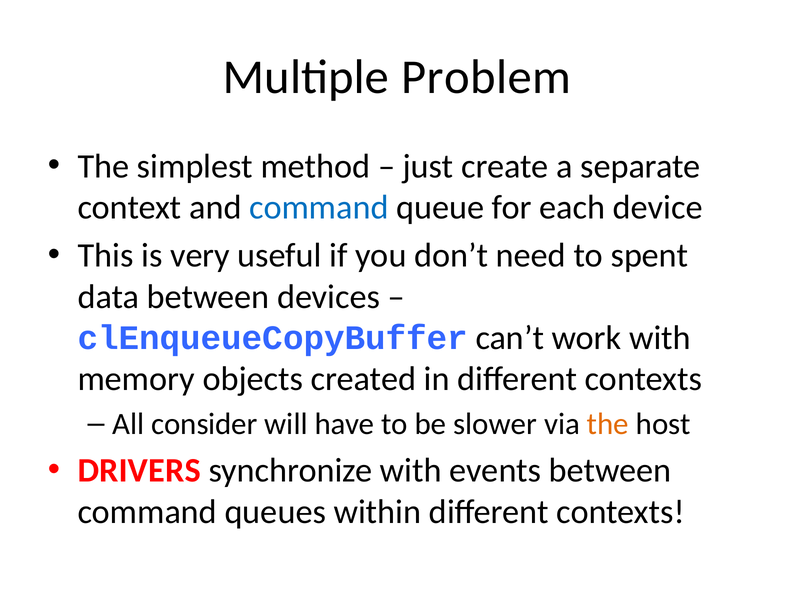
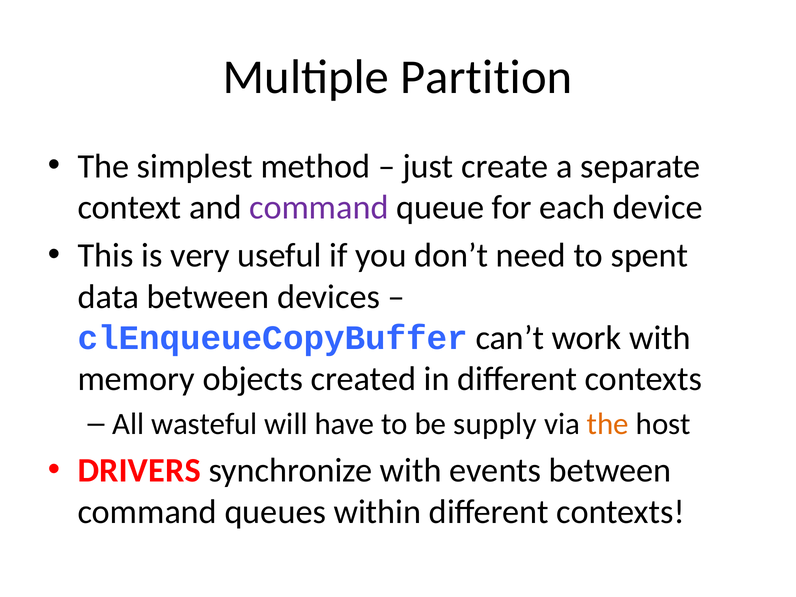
Problem: Problem -> Partition
command at (319, 207) colour: blue -> purple
consider: consider -> wasteful
slower: slower -> supply
